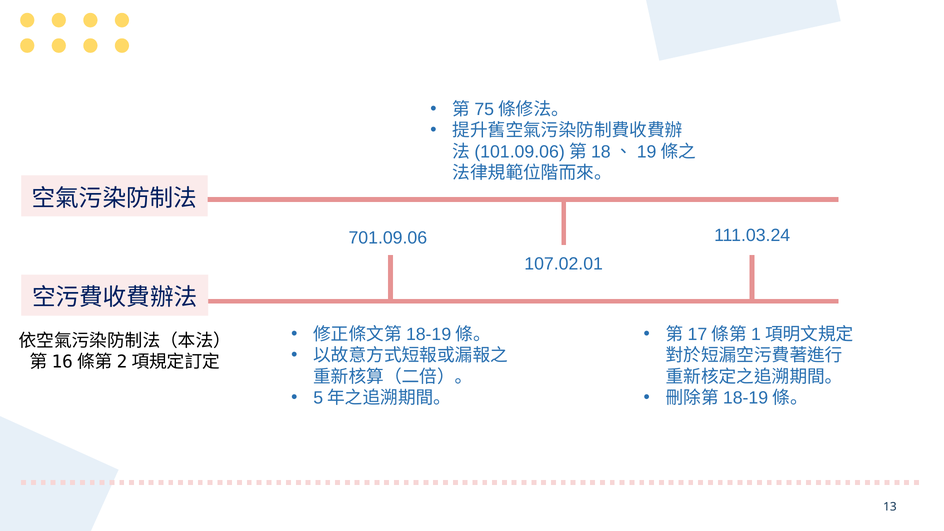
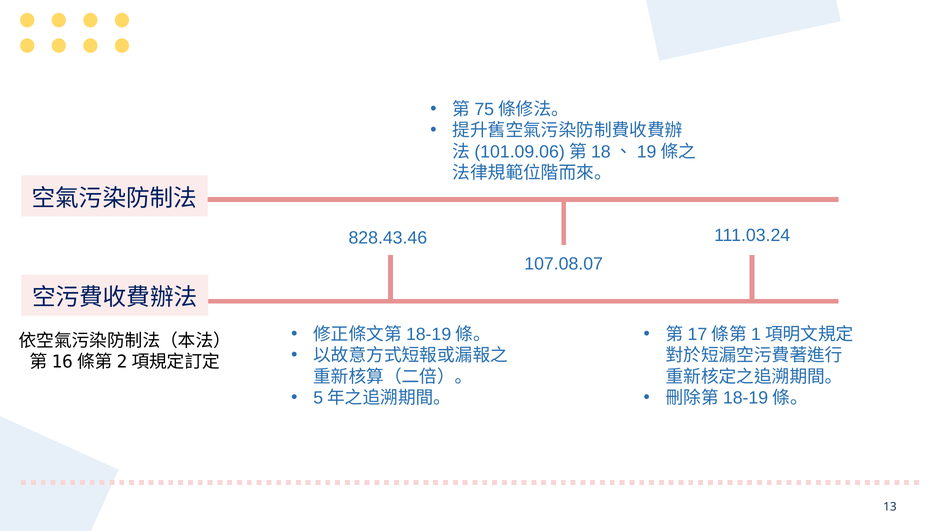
701.09.06: 701.09.06 -> 828.43.46
107.02.01: 107.02.01 -> 107.08.07
